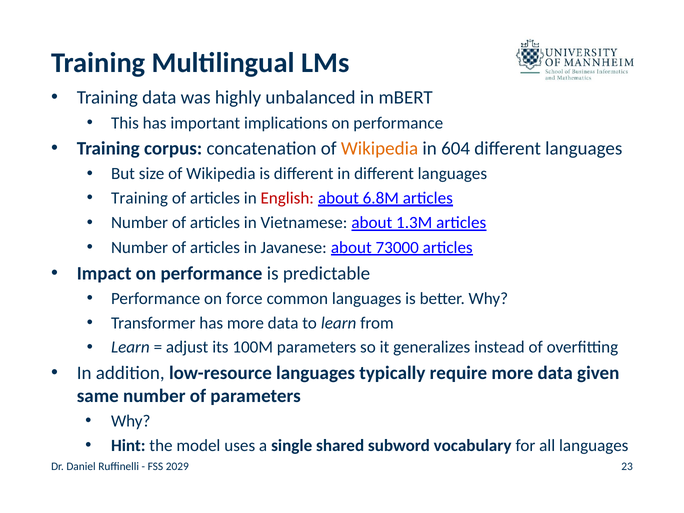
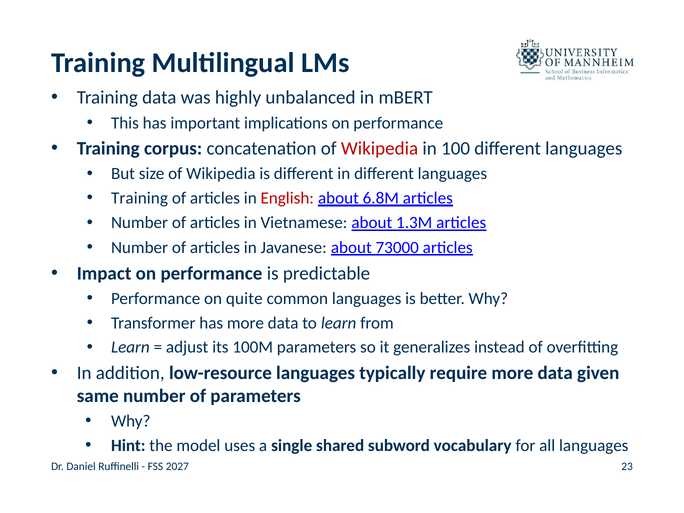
Wikipedia at (380, 148) colour: orange -> red
604: 604 -> 100
force: force -> quite
2029: 2029 -> 2027
